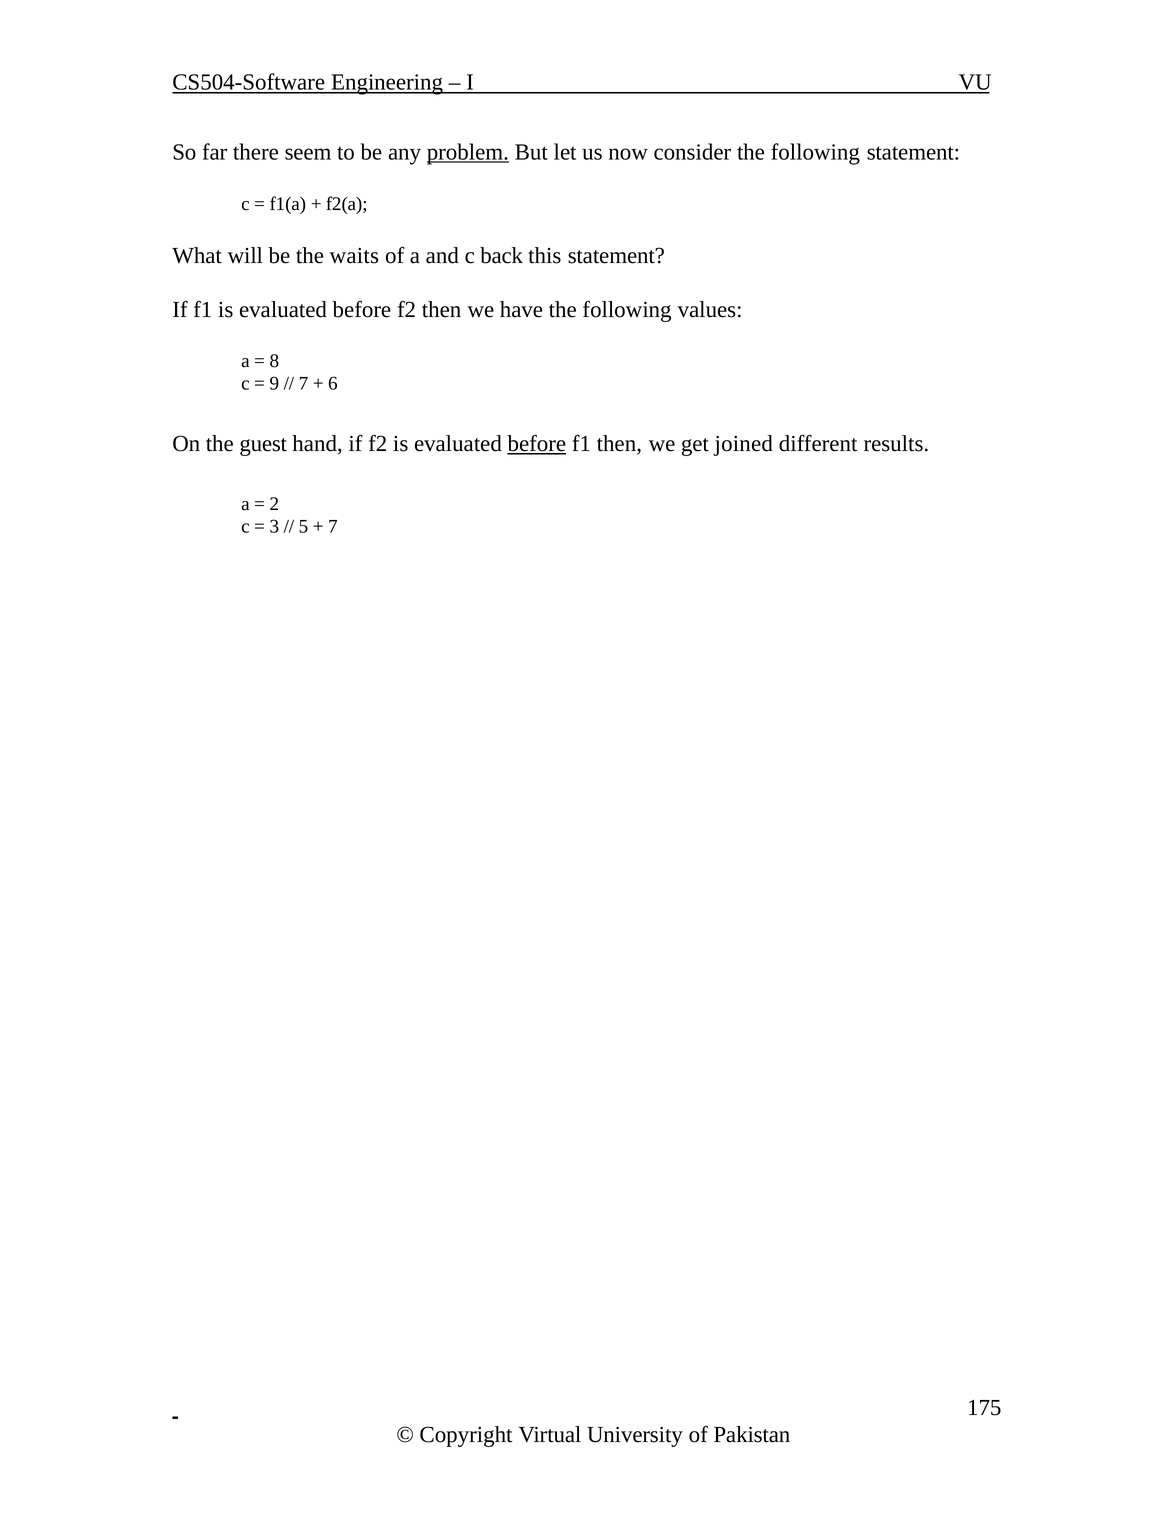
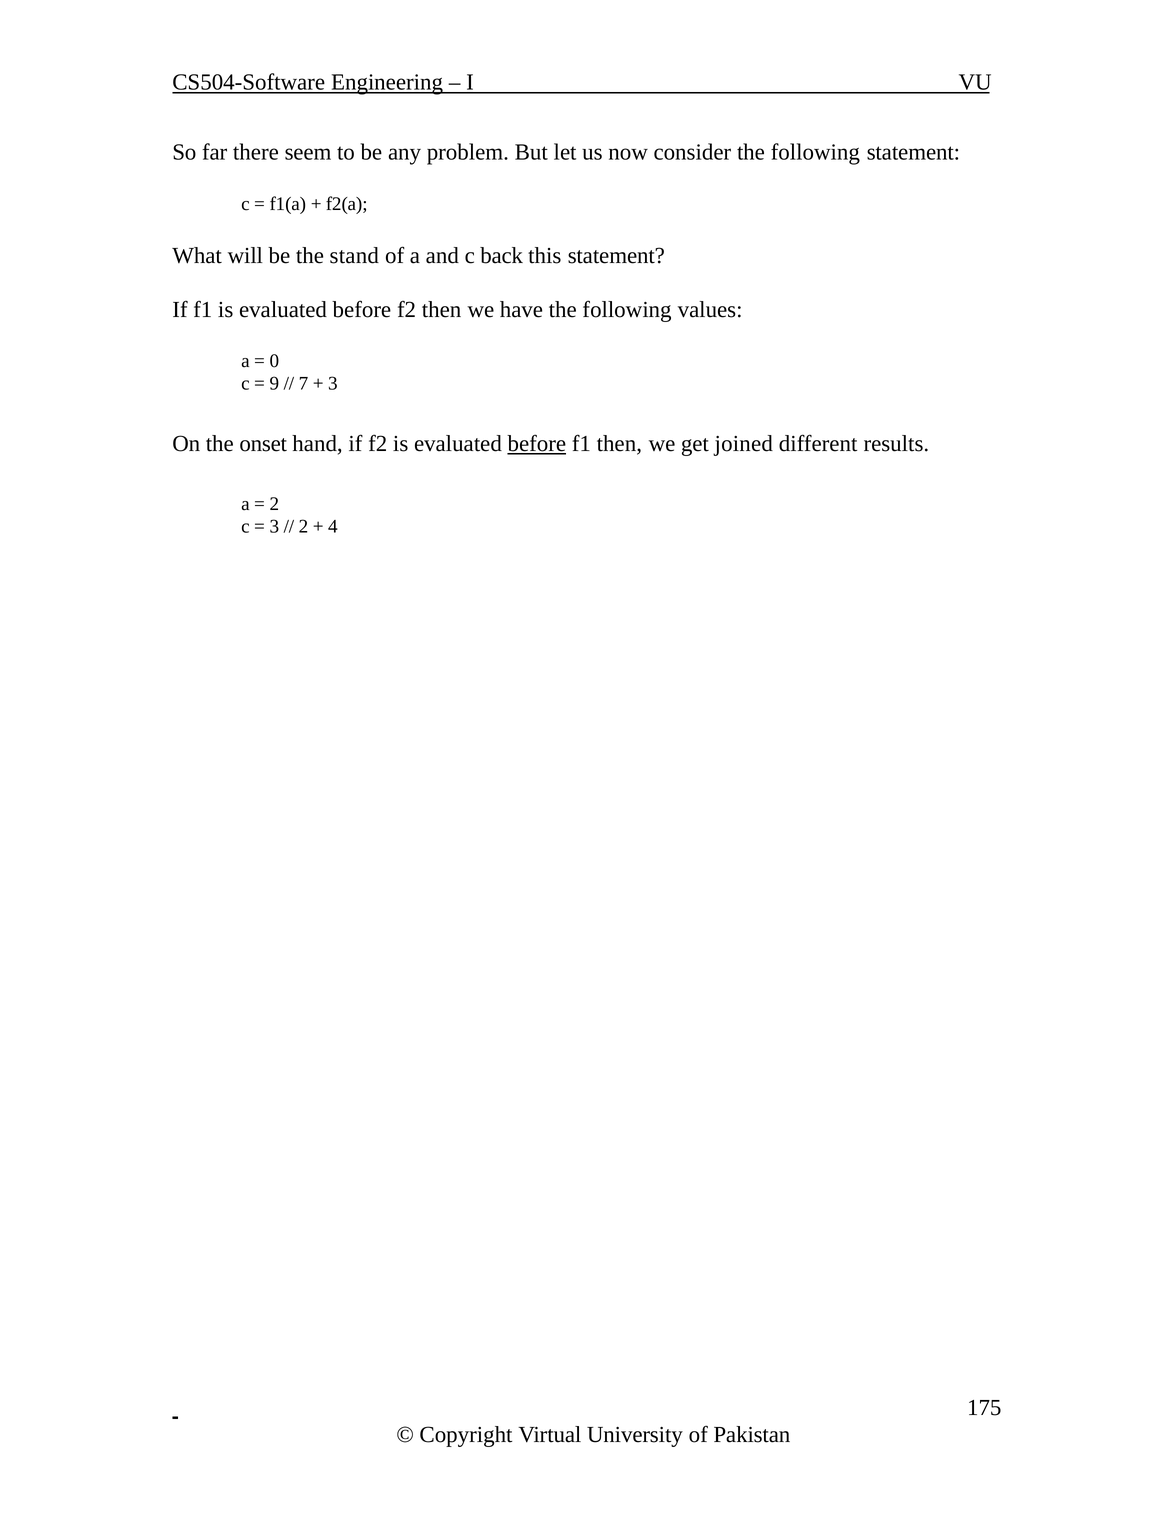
problem underline: present -> none
waits: waits -> stand
8: 8 -> 0
6 at (333, 383): 6 -> 3
guest: guest -> onset
5 at (303, 527): 5 -> 2
7 at (333, 527): 7 -> 4
